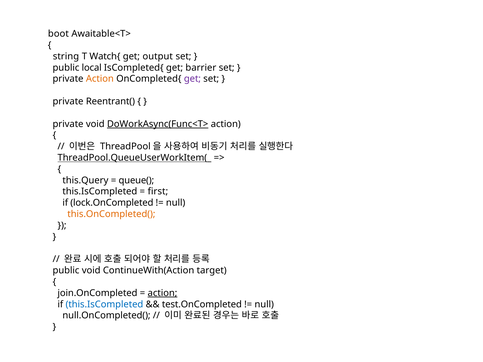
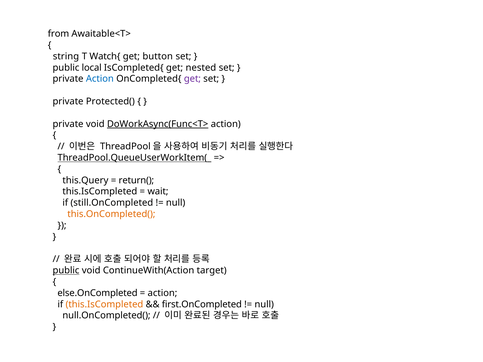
boot: boot -> from
output: output -> button
barrier: barrier -> nested
Action at (100, 79) colour: orange -> blue
Reentrant(: Reentrant( -> Protected(
queue(: queue( -> return(
first: first -> wait
lock.OnCompleted: lock.OnCompleted -> still.OnCompleted
public at (66, 271) underline: none -> present
join.OnCompleted: join.OnCompleted -> else.OnCompleted
action at (162, 293) underline: present -> none
this.IsCompleted at (104, 304) colour: blue -> orange
test.OnCompleted: test.OnCompleted -> first.OnCompleted
